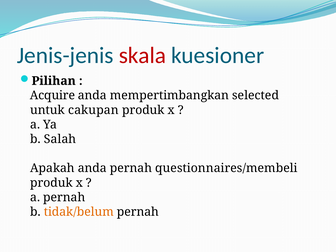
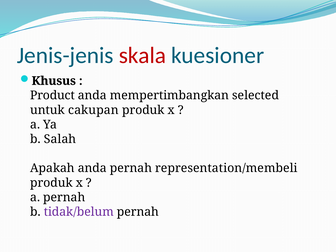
Pilihan: Pilihan -> Khusus
Acquire: Acquire -> Product
questionnaires/membeli: questionnaires/membeli -> representation/membeli
tidak/belum colour: orange -> purple
